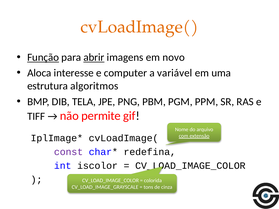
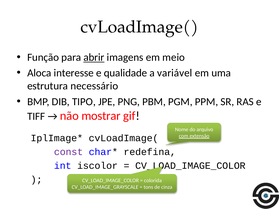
cvLoadImage( at (139, 27) colour: orange -> black
Função underline: present -> none
novo: novo -> meio
computer: computer -> qualidade
algoritmos: algoritmos -> necessário
TELA: TELA -> TIPO
permite: permite -> mostrar
